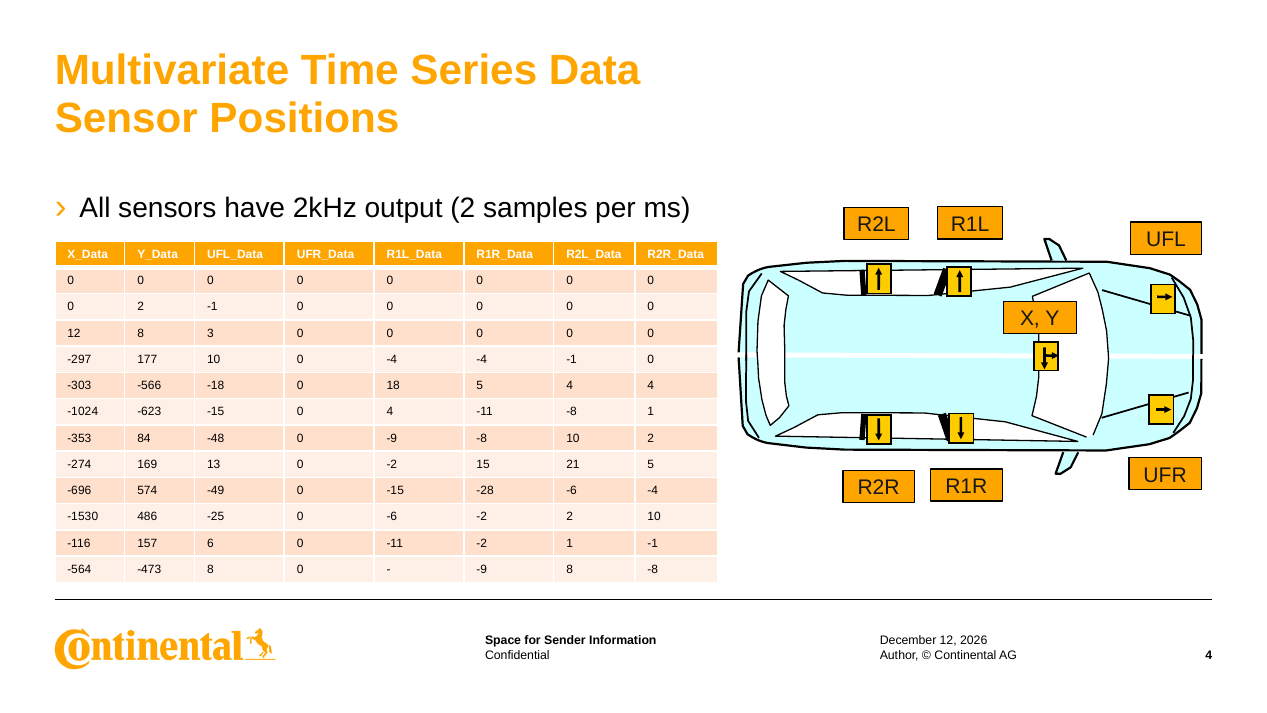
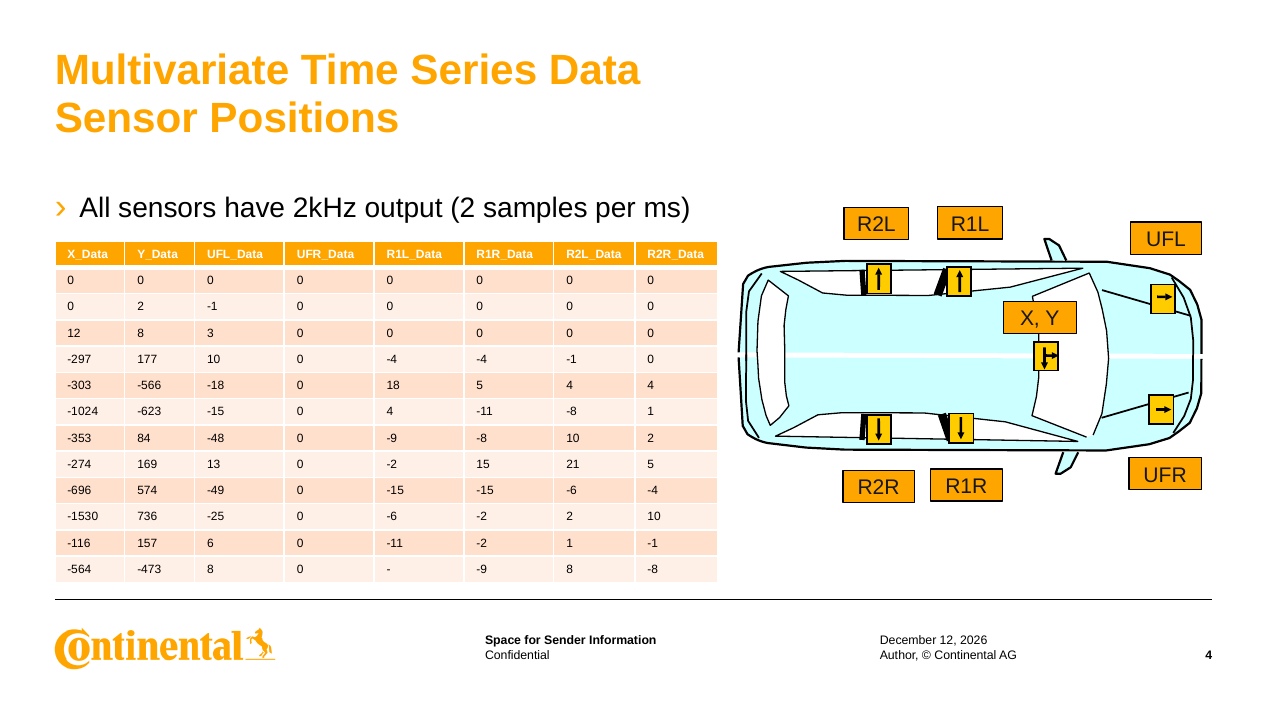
-15 -28: -28 -> -15
486: 486 -> 736
